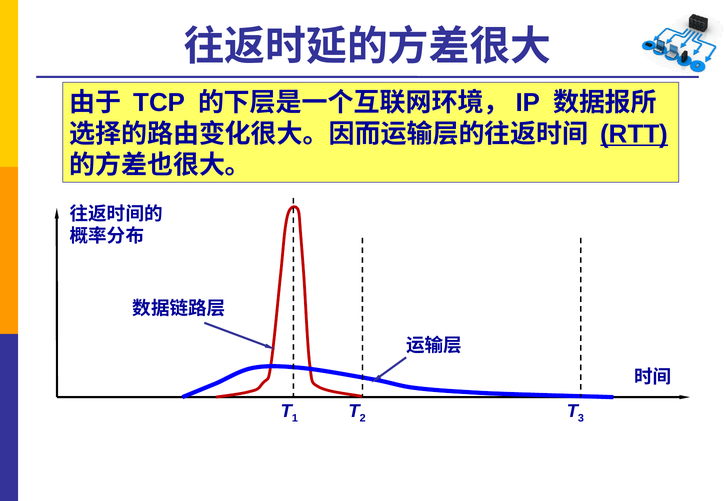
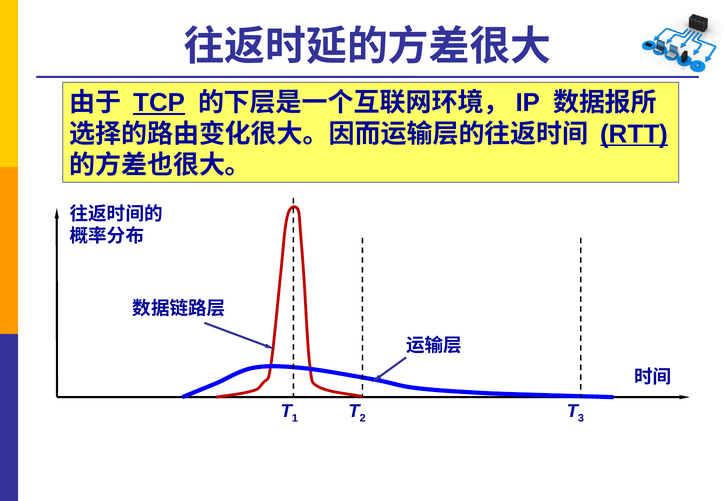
TCP underline: none -> present
